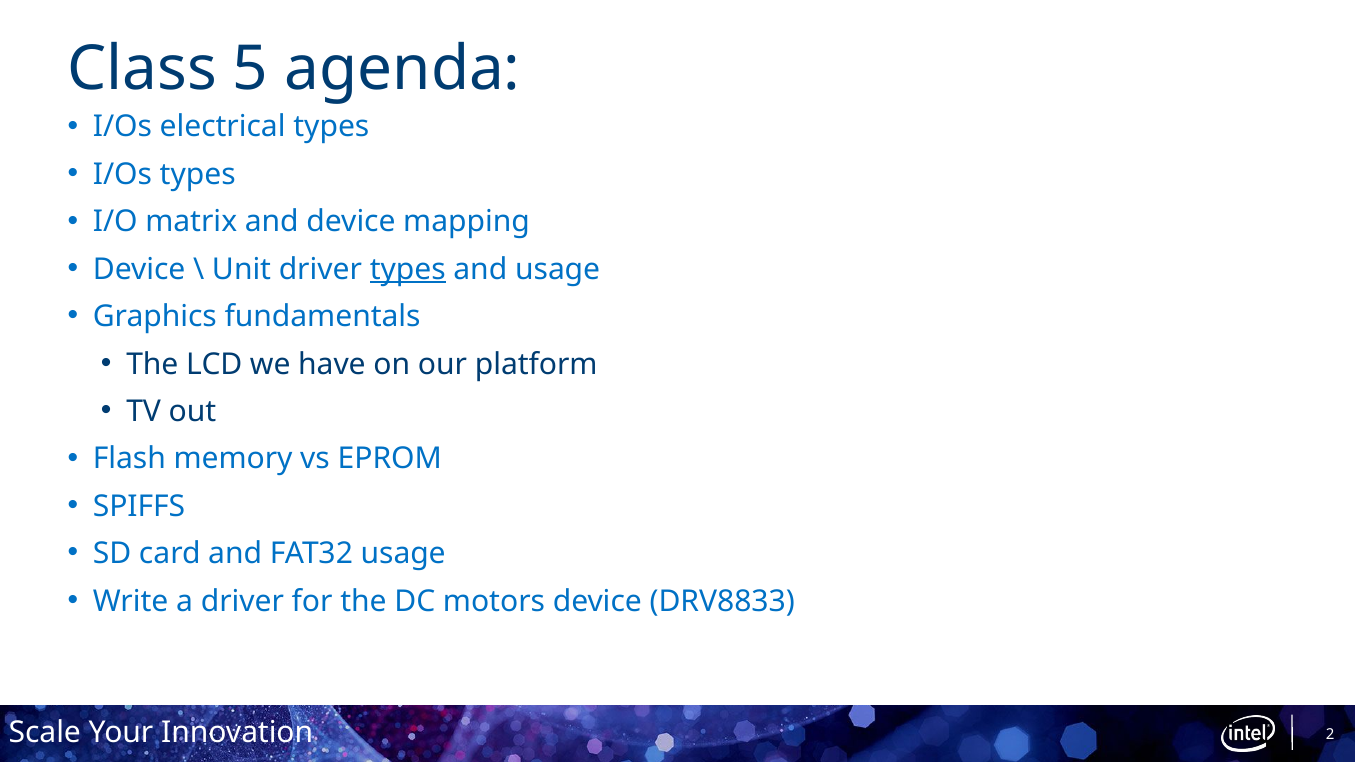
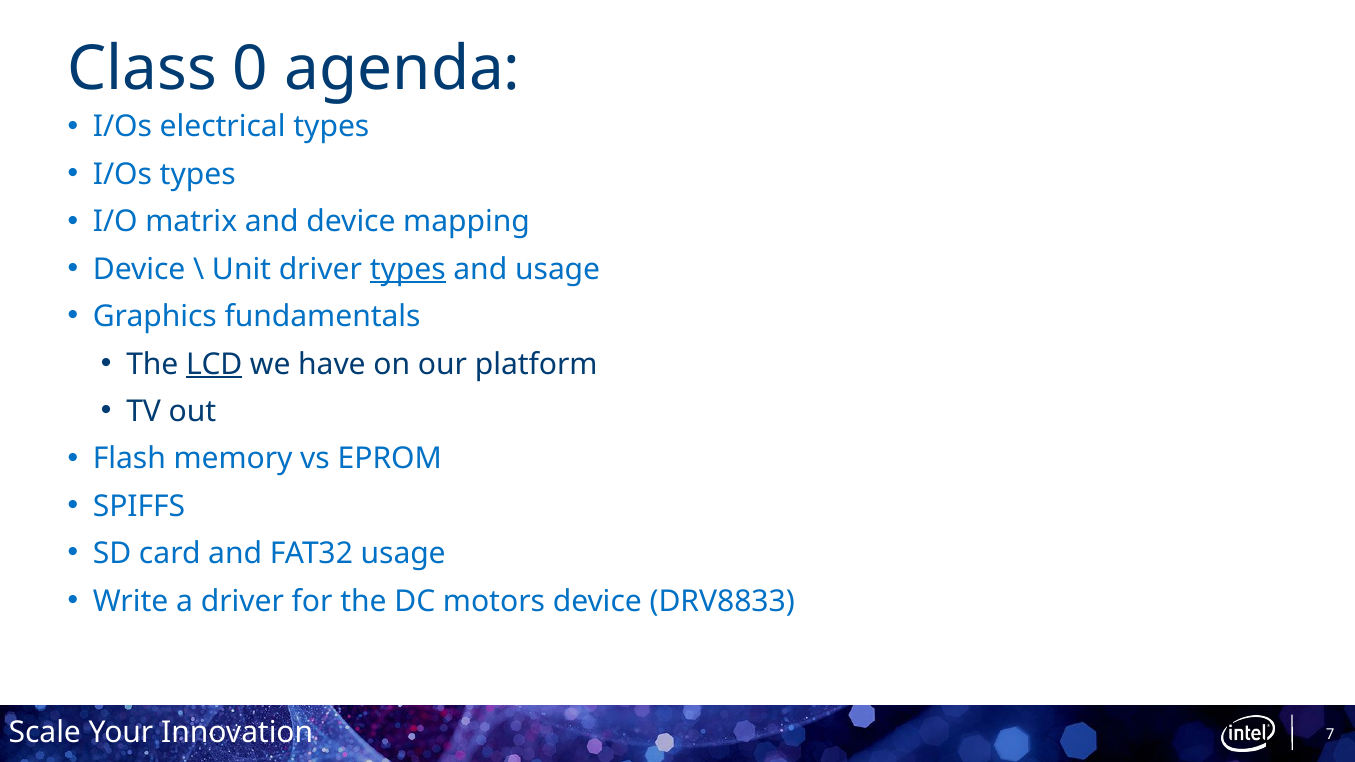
5: 5 -> 0
LCD underline: none -> present
2: 2 -> 7
